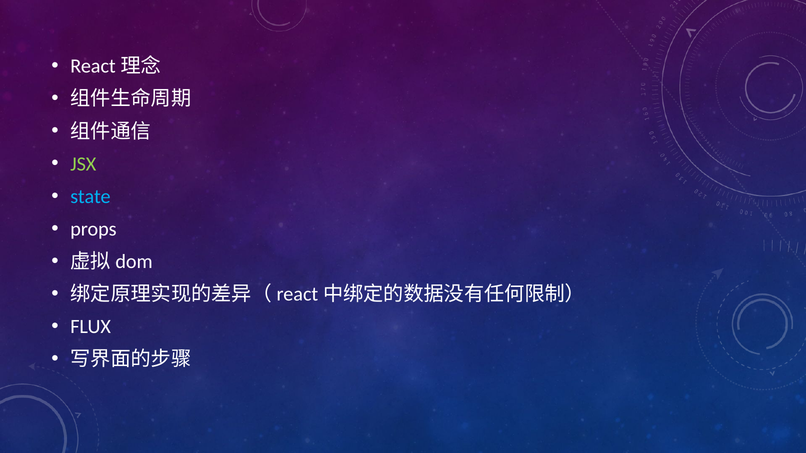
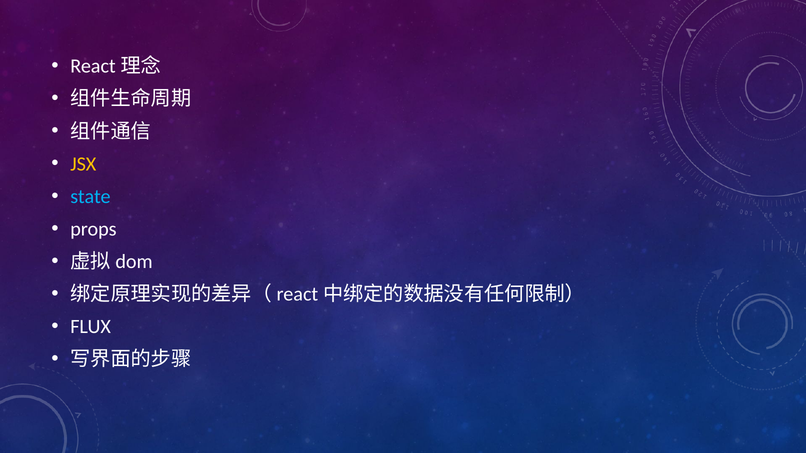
JSX colour: light green -> yellow
